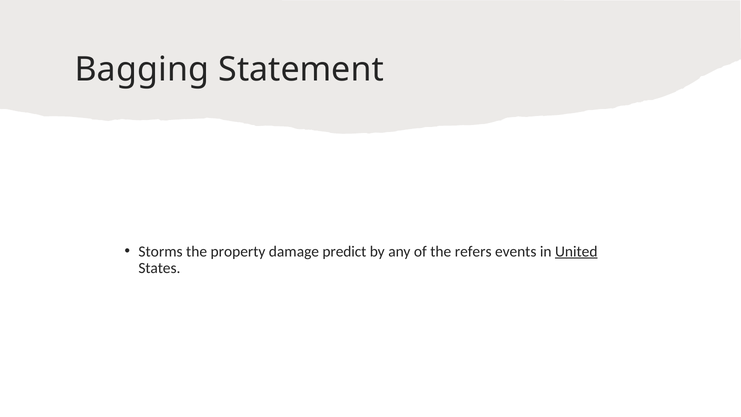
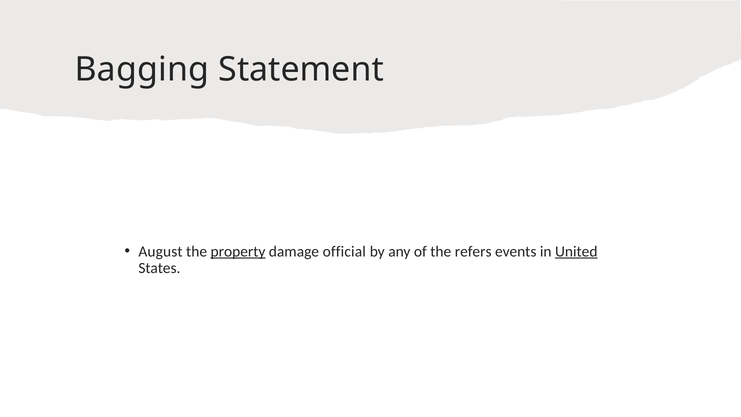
Storms: Storms -> August
property underline: none -> present
predict: predict -> official
